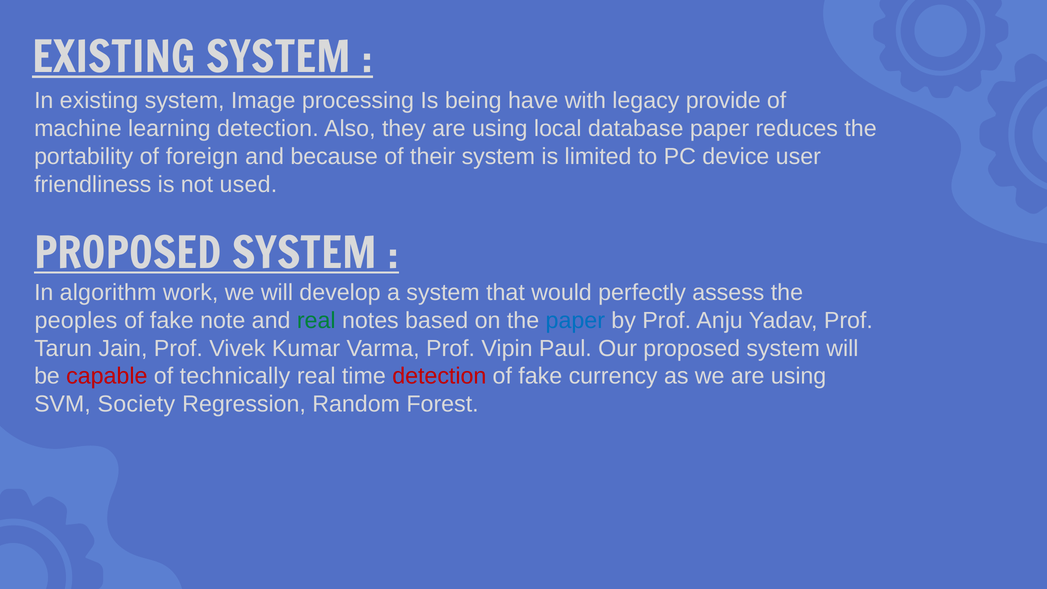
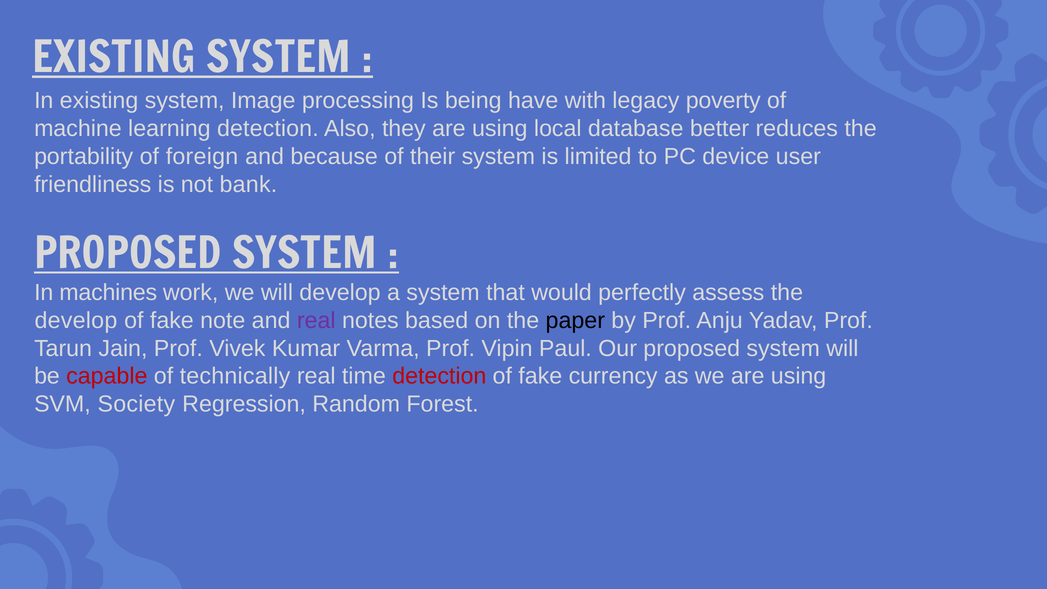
provide: provide -> poverty
database paper: paper -> better
used: used -> bank
algorithm: algorithm -> machines
peoples at (76, 320): peoples -> develop
real at (316, 320) colour: green -> purple
paper at (575, 320) colour: blue -> black
